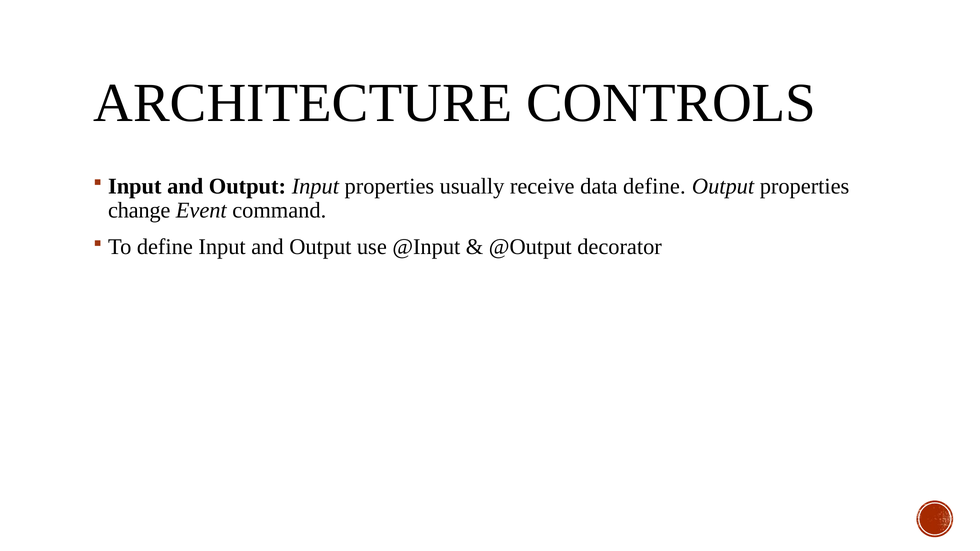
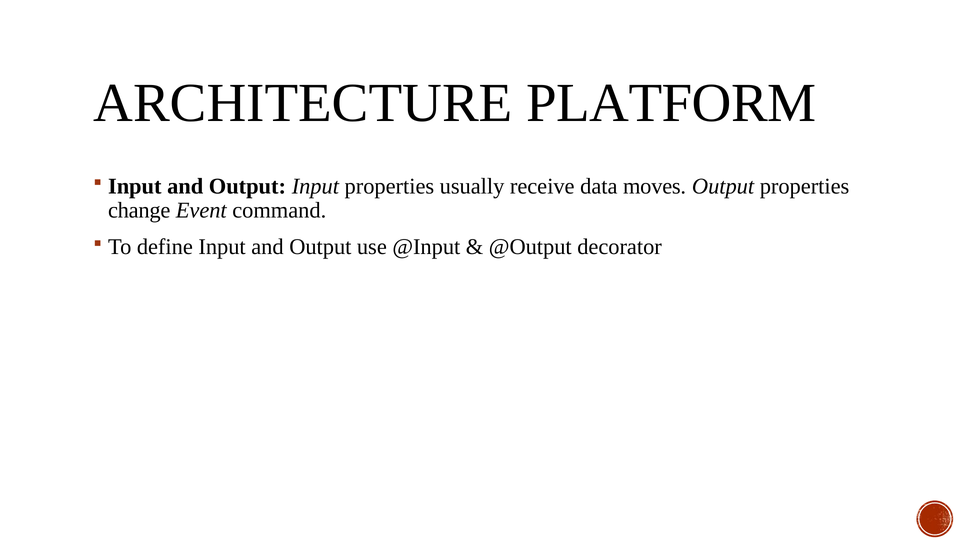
CONTROLS: CONTROLS -> PLATFORM
data define: define -> moves
